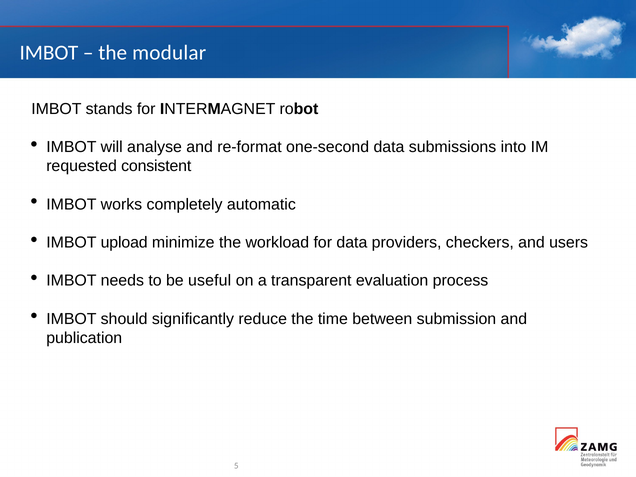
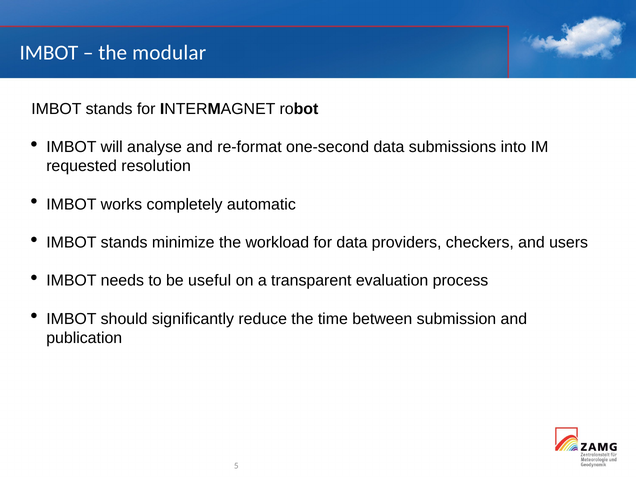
consistent: consistent -> resolution
upload at (124, 242): upload -> stands
